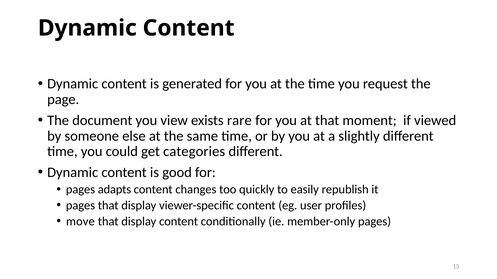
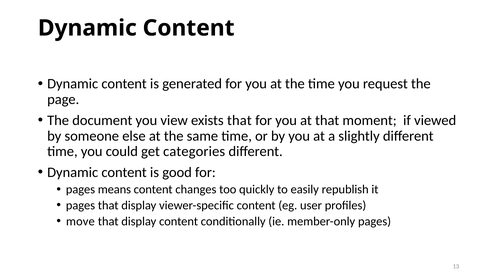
exists rare: rare -> that
adapts: adapts -> means
